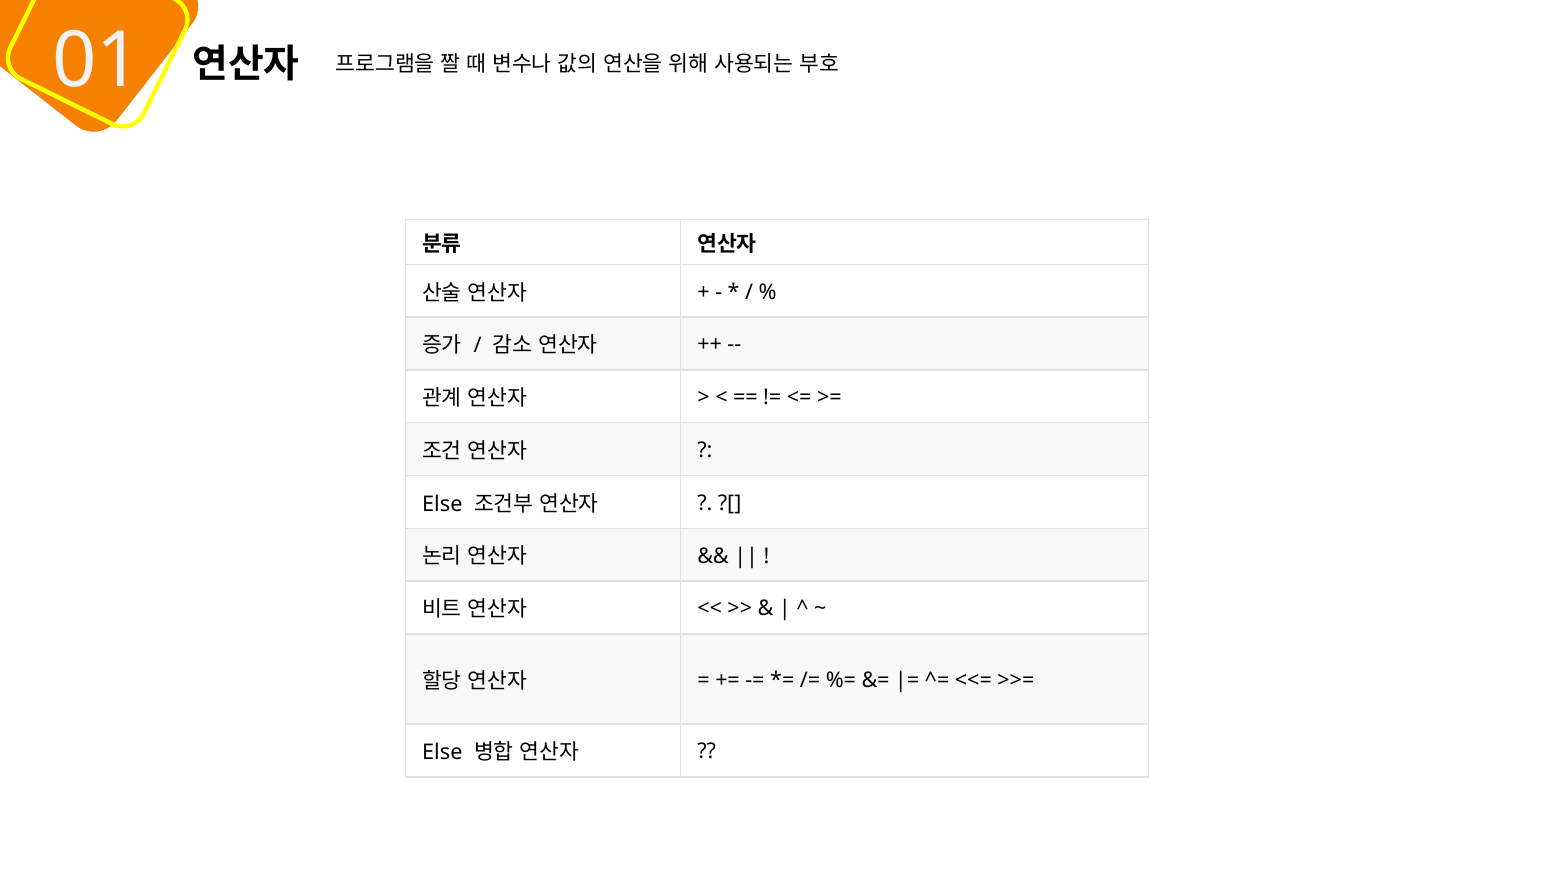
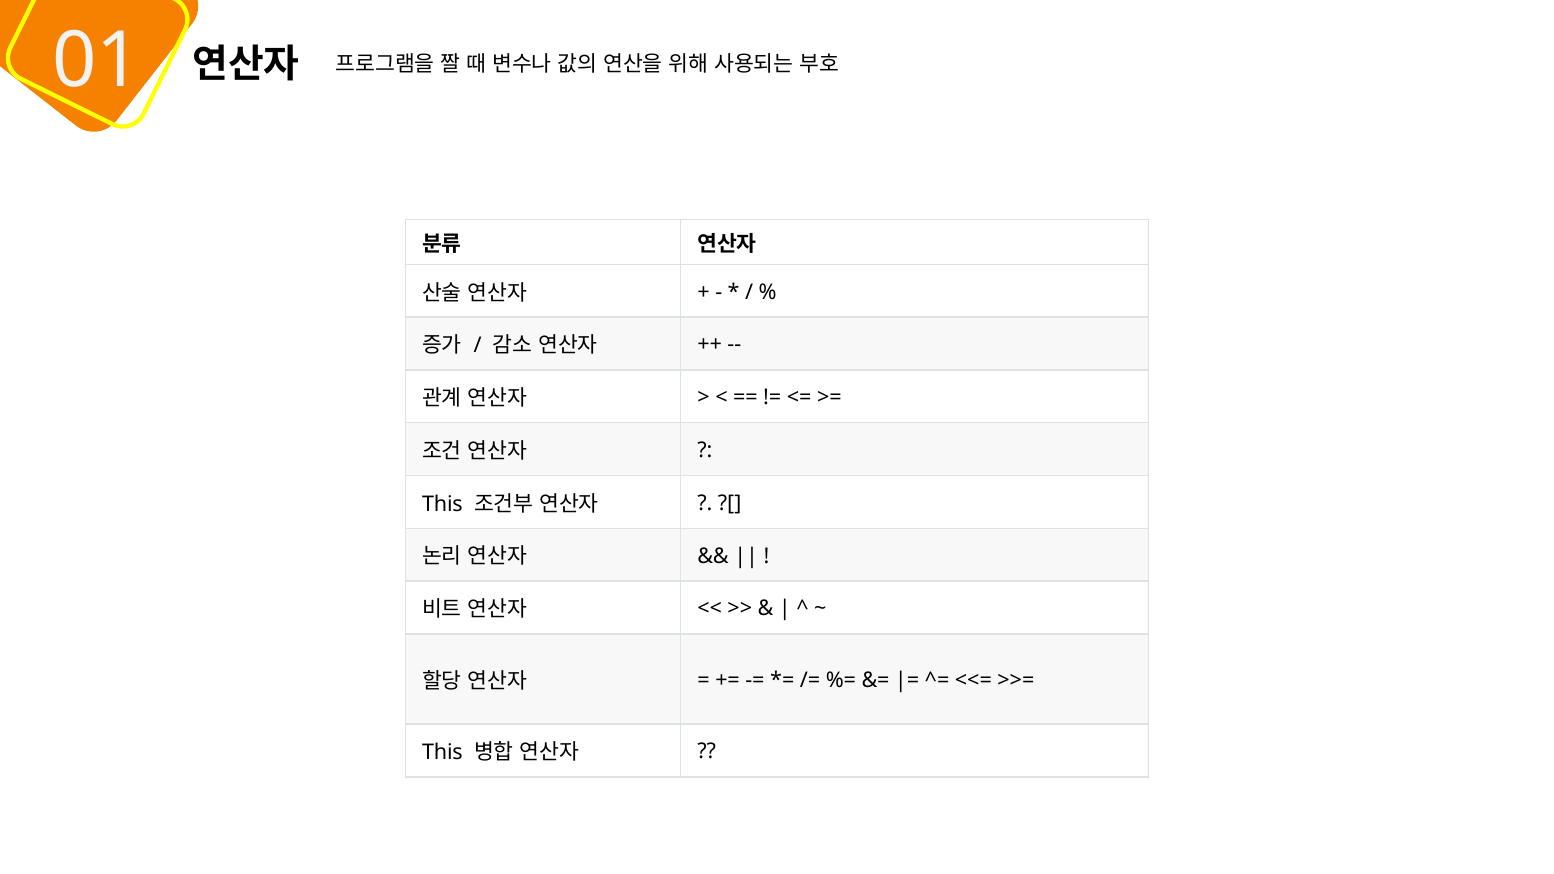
Else at (442, 504): Else -> This
Else at (442, 753): Else -> This
